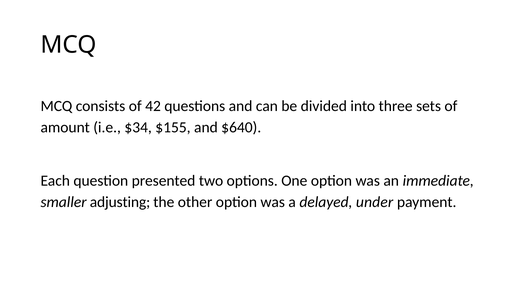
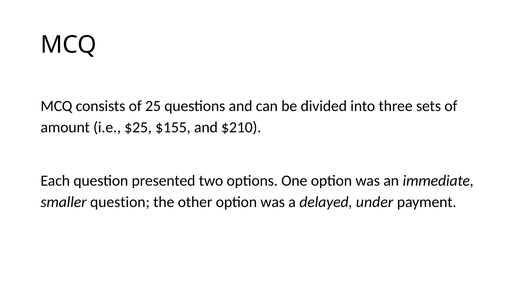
42: 42 -> 25
$34: $34 -> $25
$640: $640 -> $210
smaller adjusting: adjusting -> question
